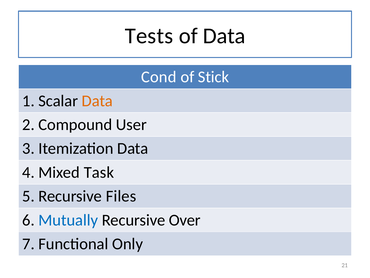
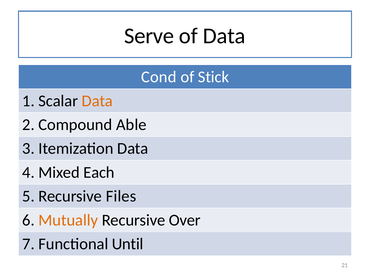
Tests: Tests -> Serve
User: User -> Able
Task: Task -> Each
Mutually colour: blue -> orange
Only: Only -> Until
